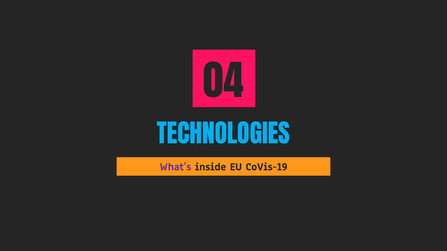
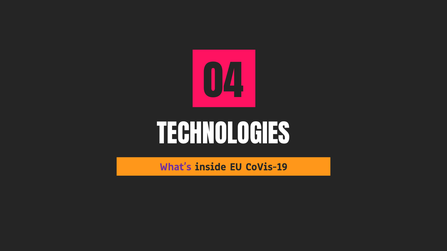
TECHNOLOGIES colour: light blue -> white
